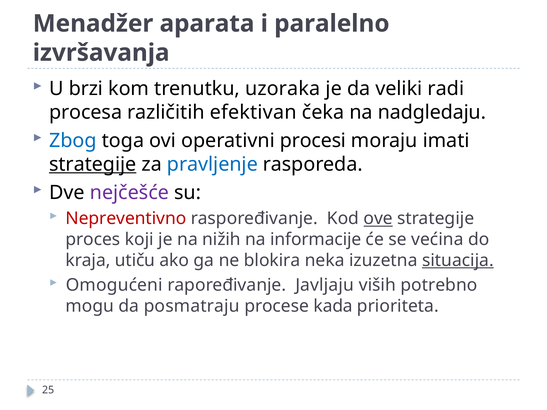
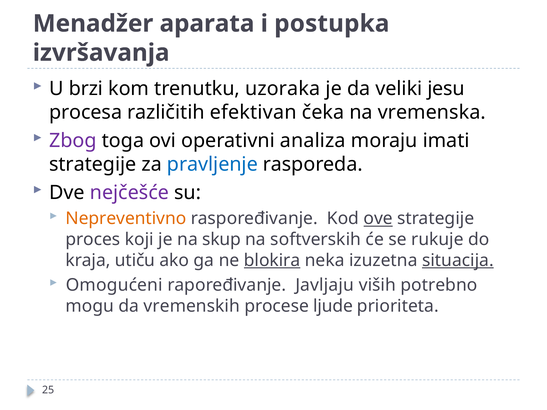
paralelno: paralelno -> postupka
radi: radi -> jesu
nadgledaju: nadgledaju -> vremenska
Zbog colour: blue -> purple
procesi: procesi -> analiza
strategije at (93, 164) underline: present -> none
Nepreventivno colour: red -> orange
nižih: nižih -> skup
informacije: informacije -> softverskih
većina: većina -> rukuje
blokira underline: none -> present
posmatraju: posmatraju -> vremenskih
kada: kada -> ljude
